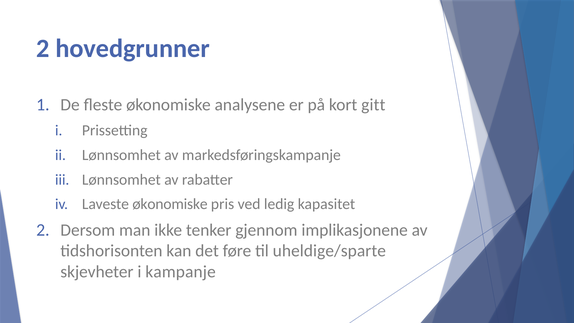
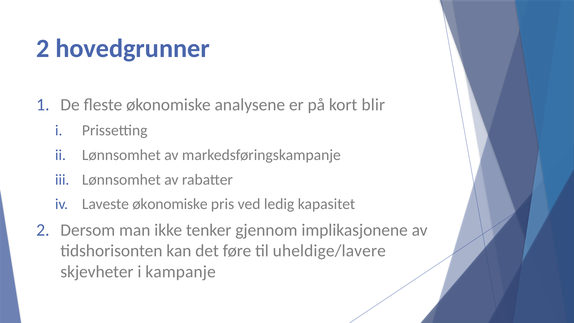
gitt: gitt -> blir
uheldige/sparte: uheldige/sparte -> uheldige/lavere
